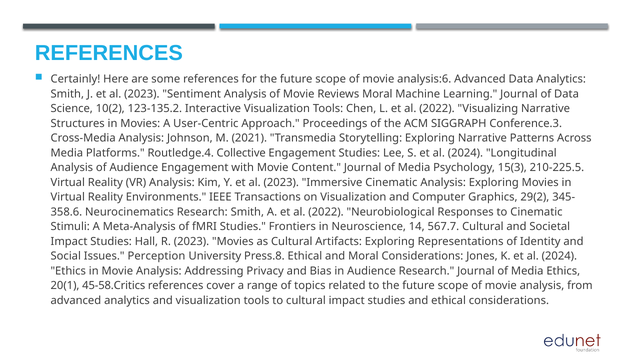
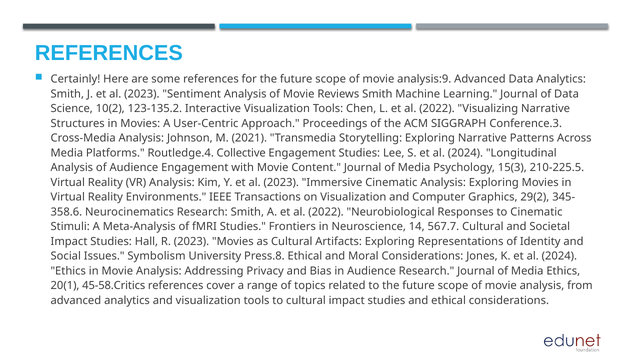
analysis:6: analysis:6 -> analysis:9
Reviews Moral: Moral -> Smith
Perception: Perception -> Symbolism
